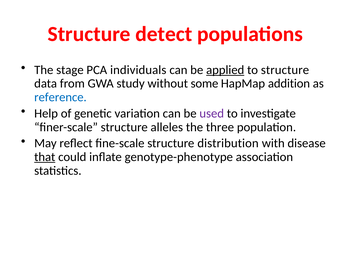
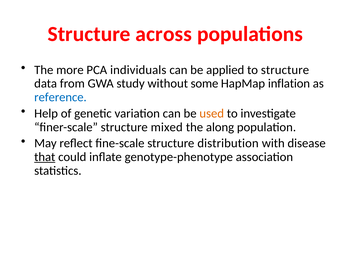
detect: detect -> across
stage: stage -> more
applied underline: present -> none
addition: addition -> inflation
used colour: purple -> orange
alleles: alleles -> mixed
three: three -> along
